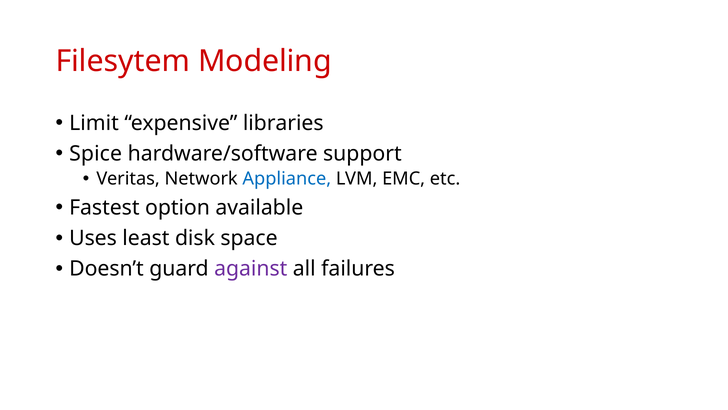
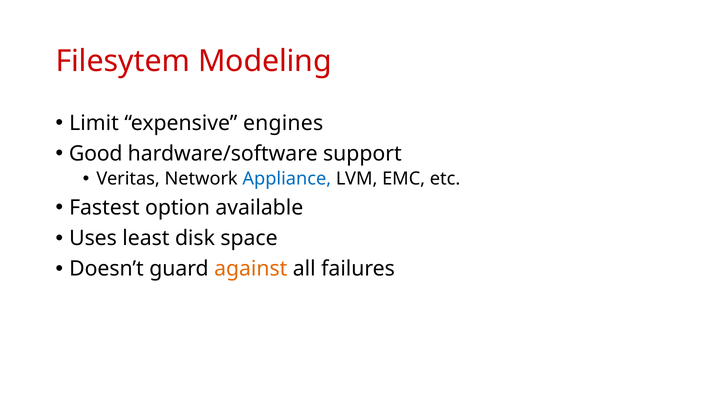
libraries: libraries -> engines
Spice: Spice -> Good
against colour: purple -> orange
